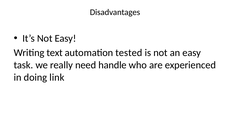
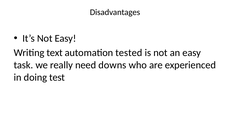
handle: handle -> downs
link: link -> test
